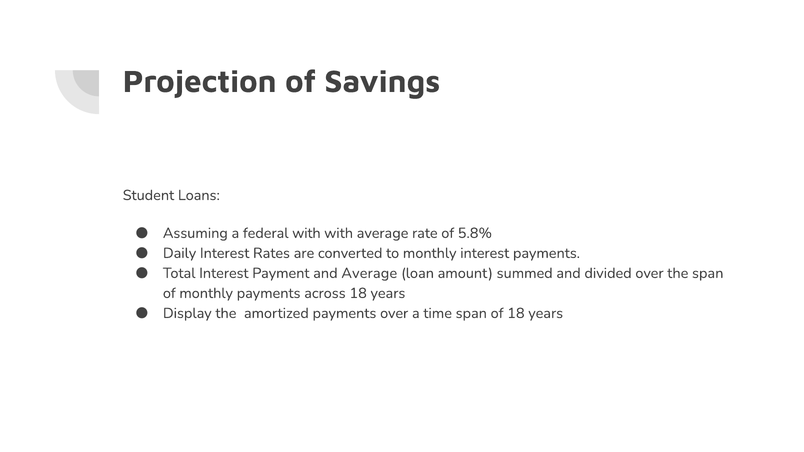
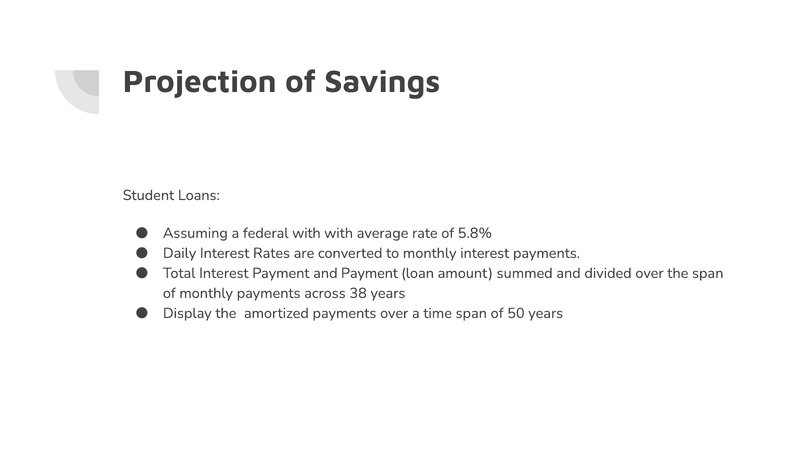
and Average: Average -> Payment
across 18: 18 -> 38
of 18: 18 -> 50
